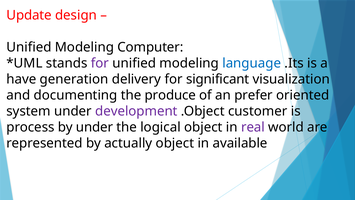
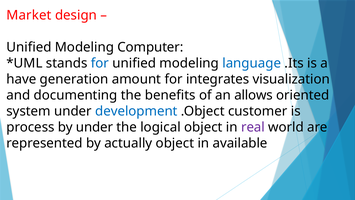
Update: Update -> Market
for at (100, 63) colour: purple -> blue
delivery: delivery -> amount
significant: significant -> integrates
produce: produce -> benefits
prefer: prefer -> allows
development colour: purple -> blue
